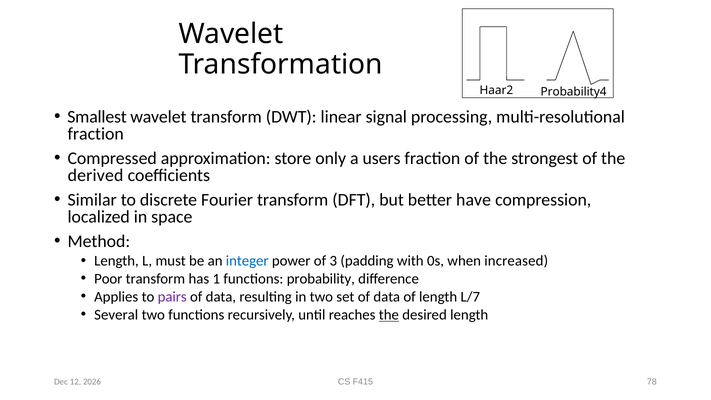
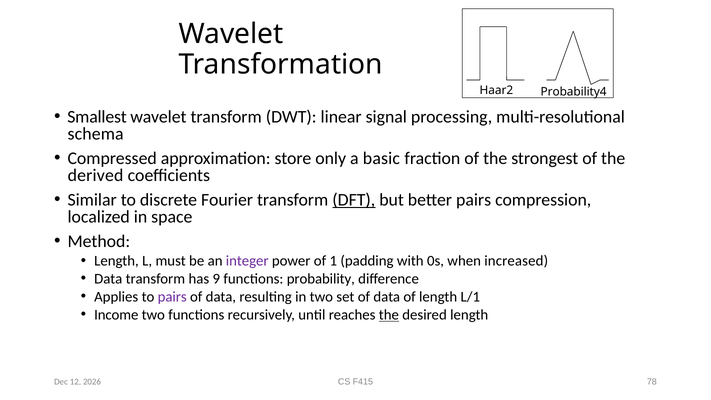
fraction at (96, 134): fraction -> schema
users: users -> basic
DFT underline: none -> present
better have: have -> pairs
integer colour: blue -> purple
3: 3 -> 1
Poor at (108, 279): Poor -> Data
1: 1 -> 9
L/7: L/7 -> L/1
Several: Several -> Income
